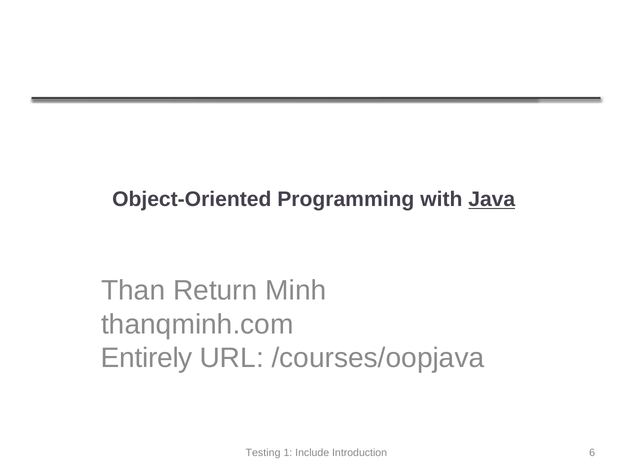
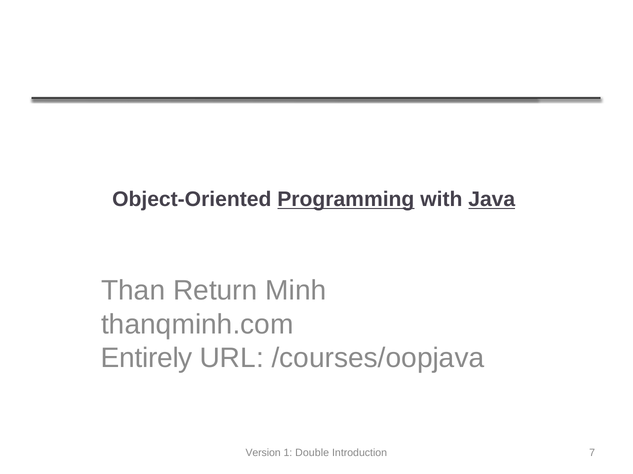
Programming underline: none -> present
Testing: Testing -> Version
Include: Include -> Double
6: 6 -> 7
